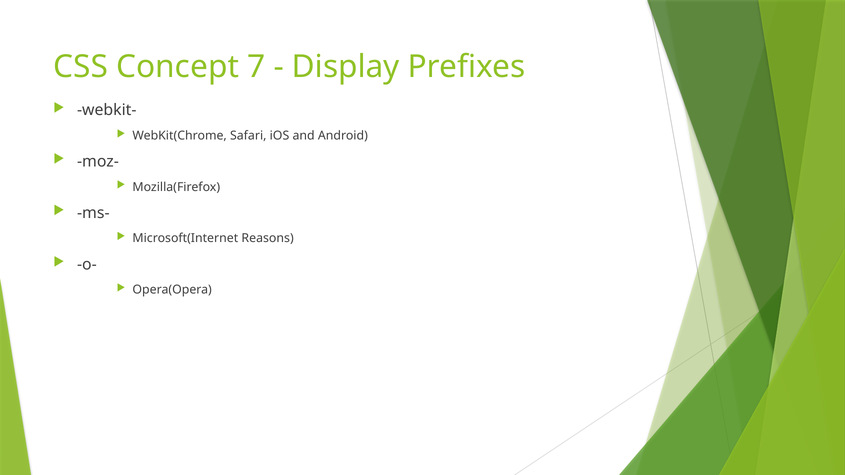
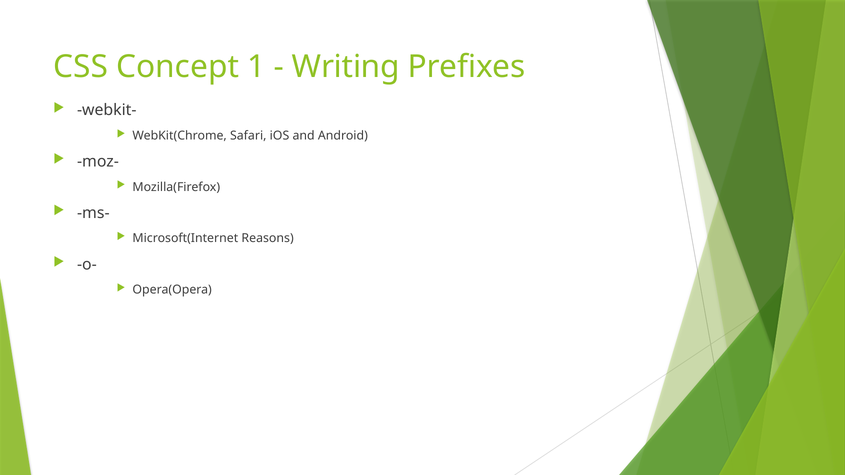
7: 7 -> 1
Display: Display -> Writing
